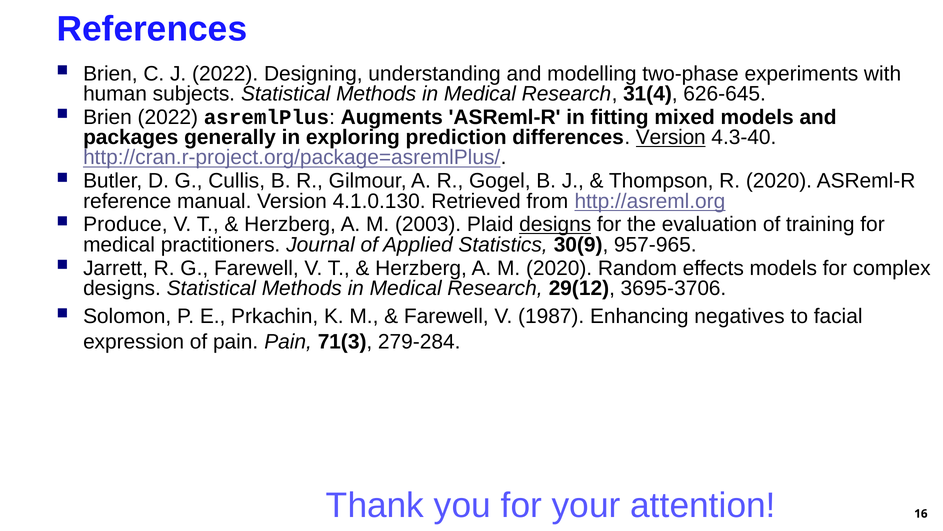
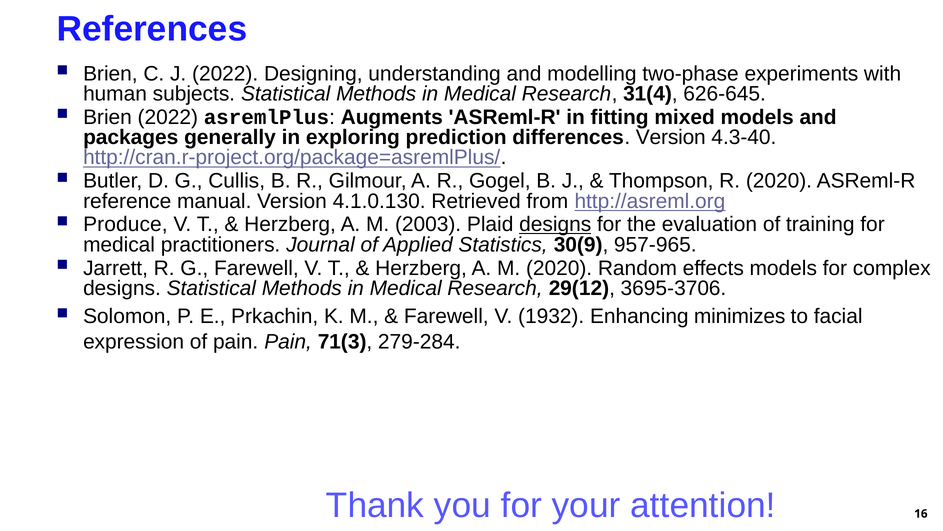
Version at (671, 137) underline: present -> none
1987: 1987 -> 1932
negatives: negatives -> minimizes
